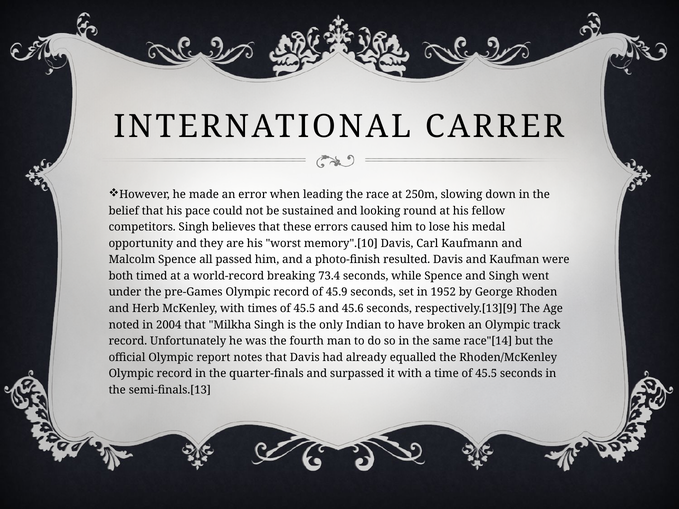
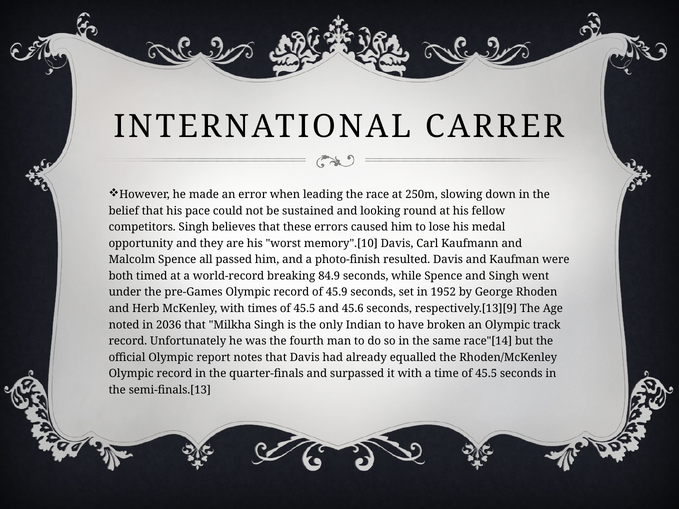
73.4: 73.4 -> 84.9
2004: 2004 -> 2036
